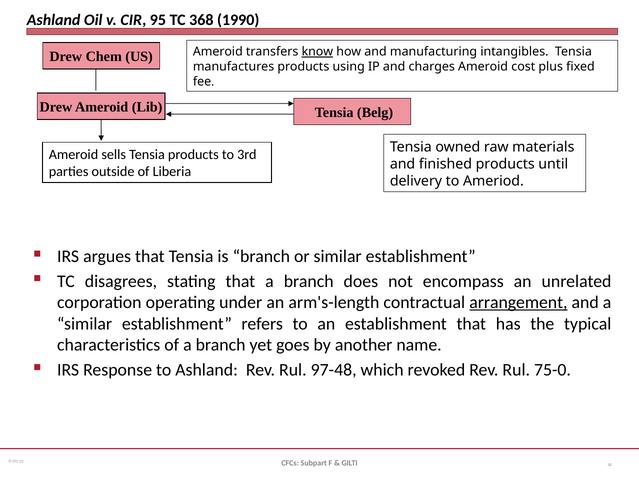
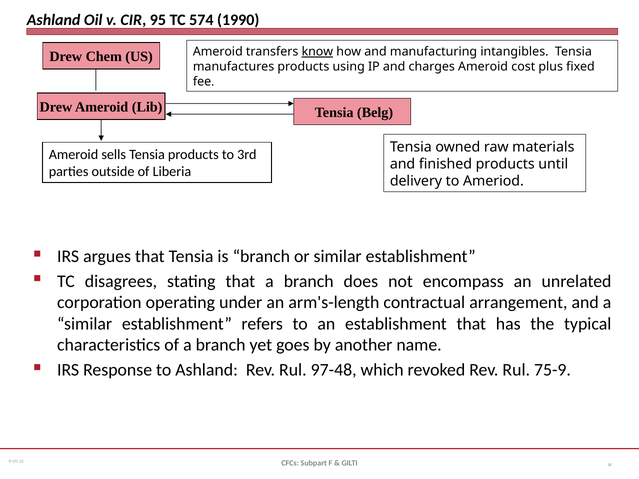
368: 368 -> 574
arrangement underline: present -> none
75-0: 75-0 -> 75-9
